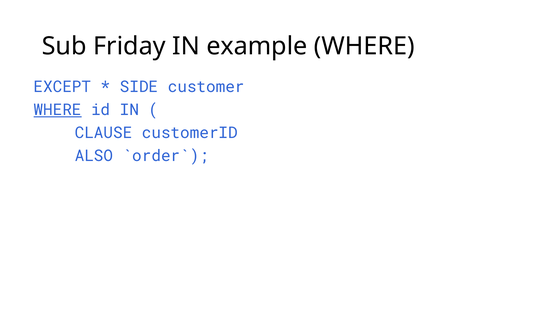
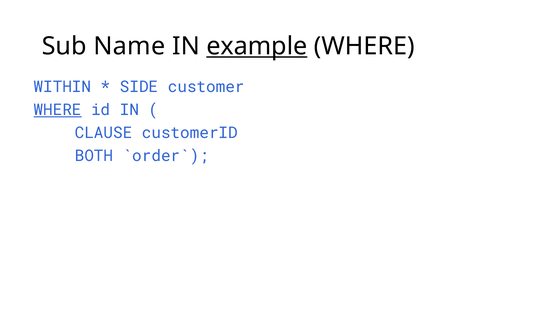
Friday: Friday -> Name
example underline: none -> present
EXCEPT: EXCEPT -> WITHIN
ALSO: ALSO -> BOTH
